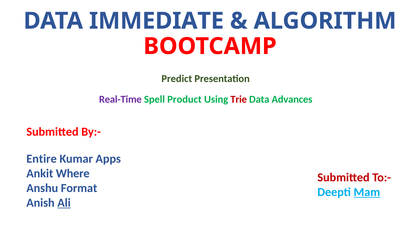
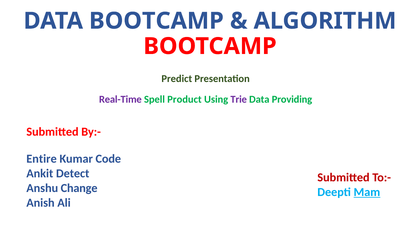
DATA IMMEDIATE: IMMEDIATE -> BOOTCAMP
Trie colour: red -> purple
Advances: Advances -> Providing
Apps: Apps -> Code
Where: Where -> Detect
Format: Format -> Change
Ali underline: present -> none
